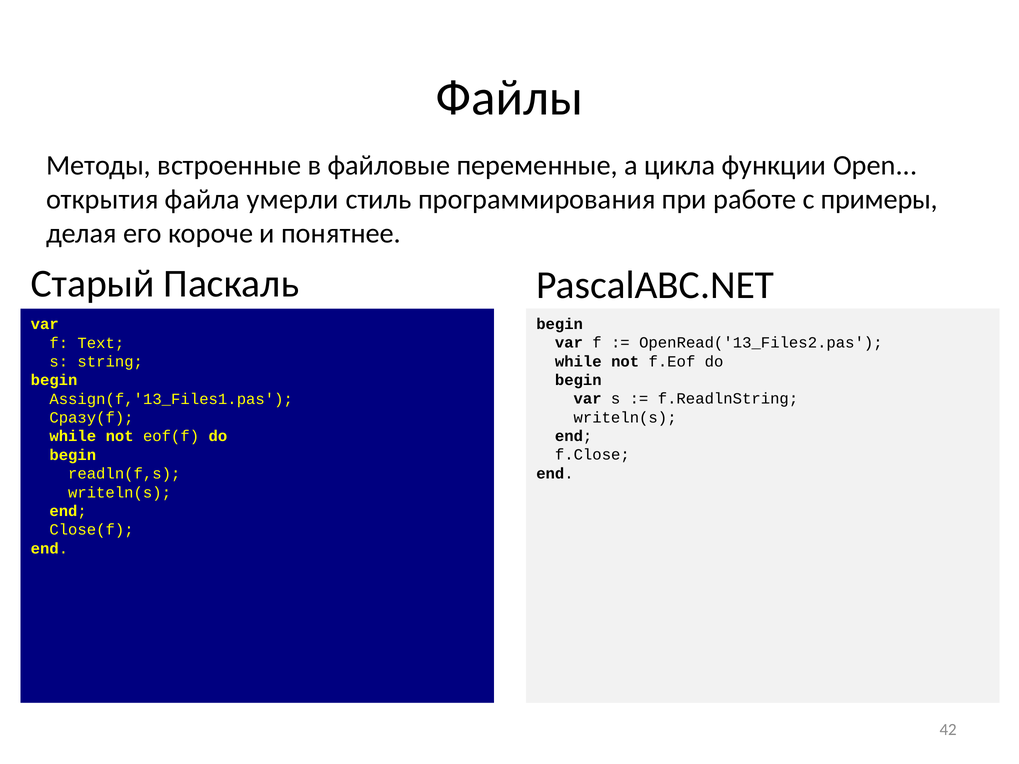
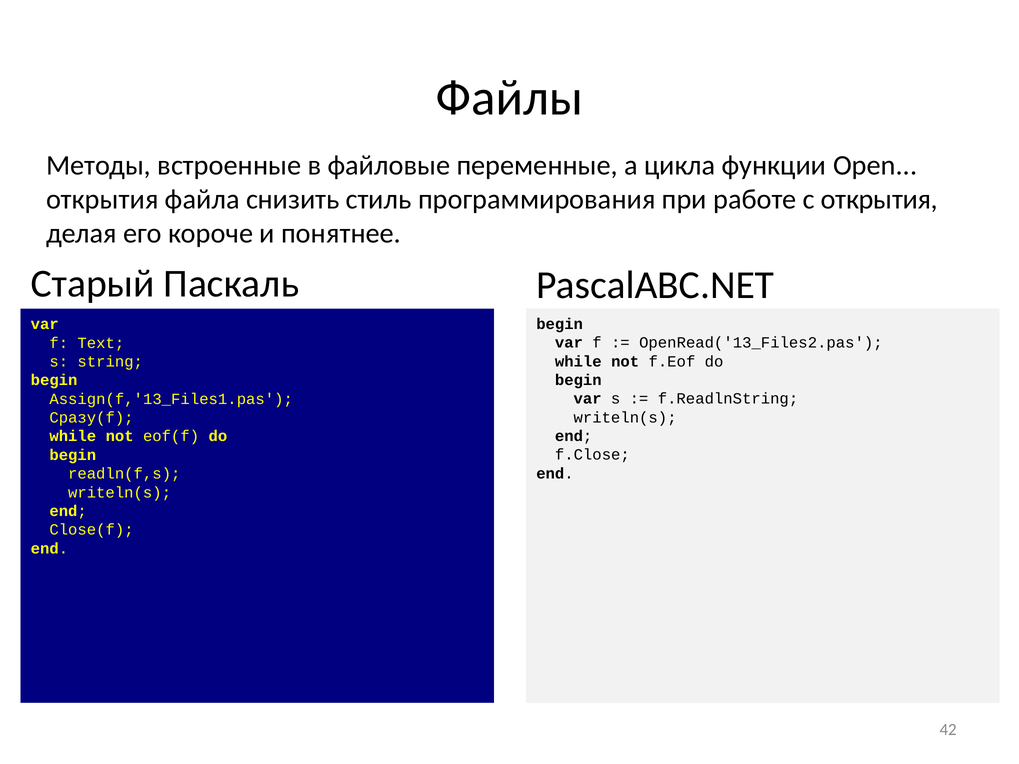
умерли: умерли -> снизить
с примеры: примеры -> открытия
